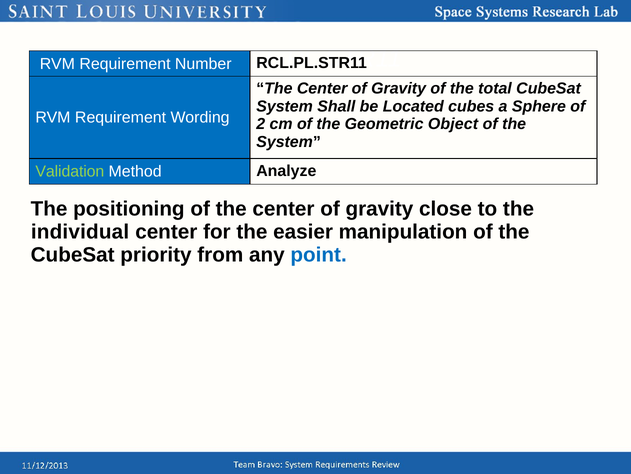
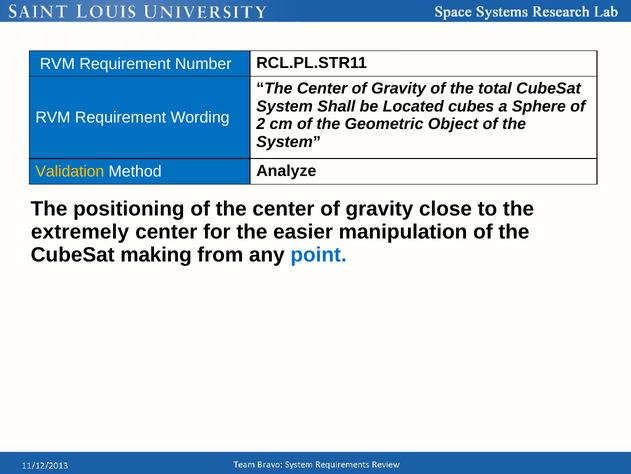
Validation colour: light green -> yellow
individual: individual -> extremely
priority: priority -> making
